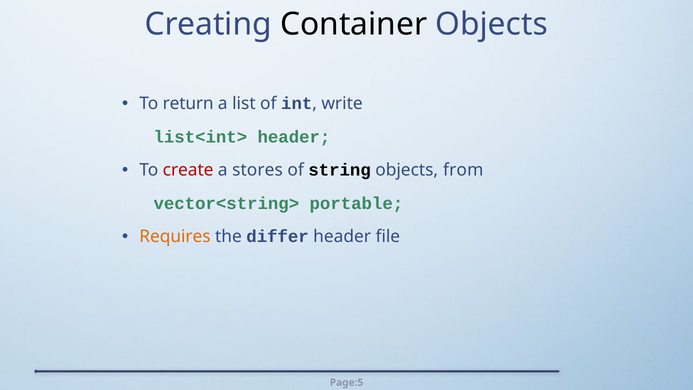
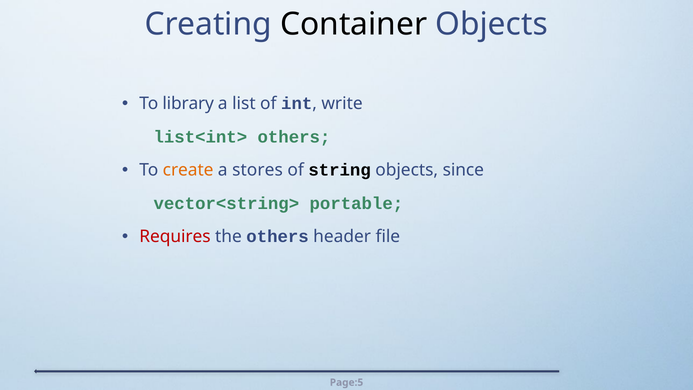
return: return -> library
list<int> header: header -> others
create colour: red -> orange
from: from -> since
Requires colour: orange -> red
the differ: differ -> others
